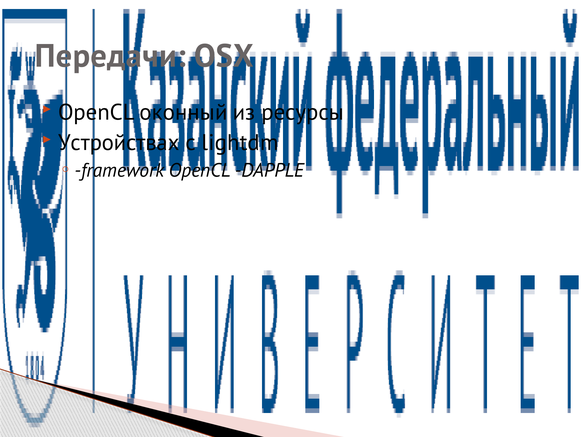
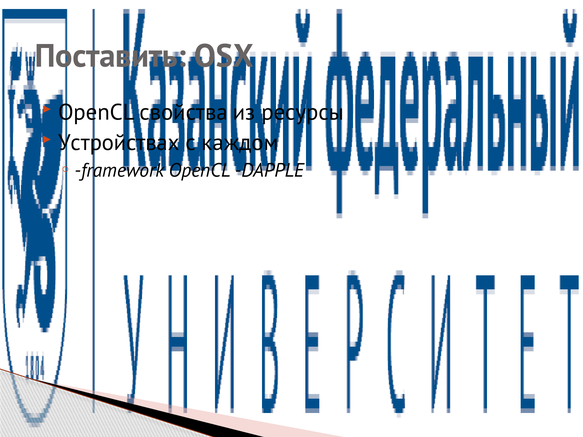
Передачи: Передачи -> Поставить
оконный: оконный -> свойства
lightdm: lightdm -> каждом
